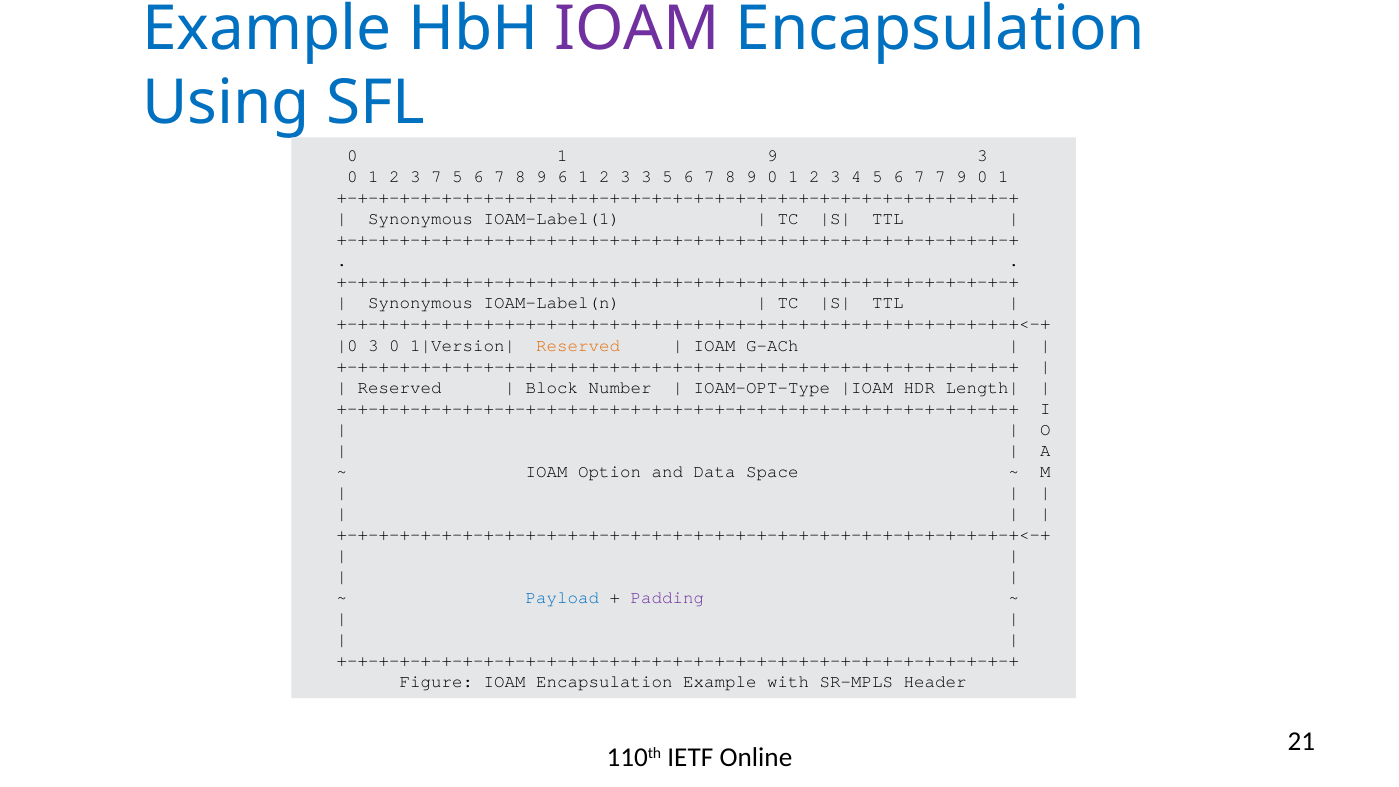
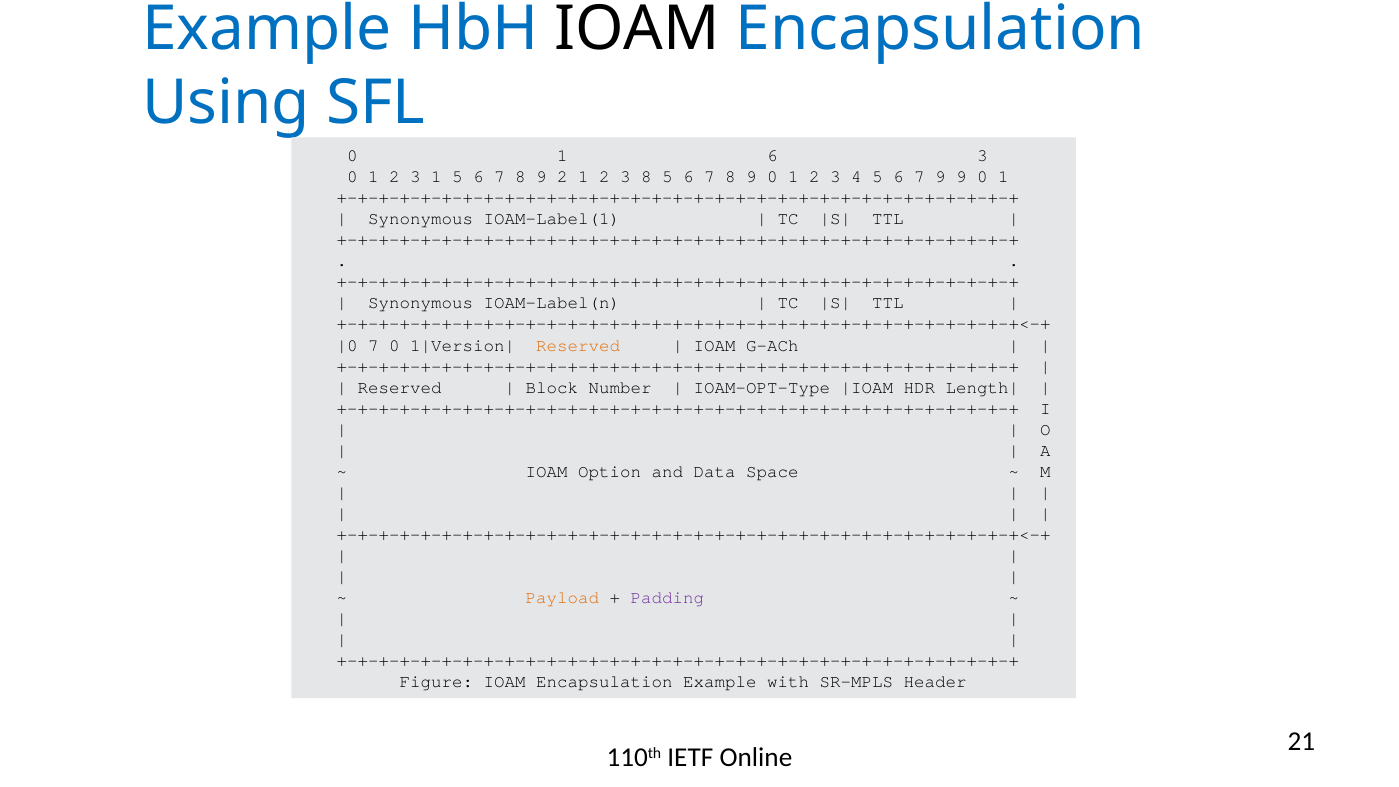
IOAM at (637, 28) colour: purple -> black
1 9: 9 -> 6
3 7: 7 -> 1
9 6: 6 -> 2
3 3: 3 -> 8
7 7: 7 -> 9
3 at (373, 345): 3 -> 7
Payload colour: blue -> orange
